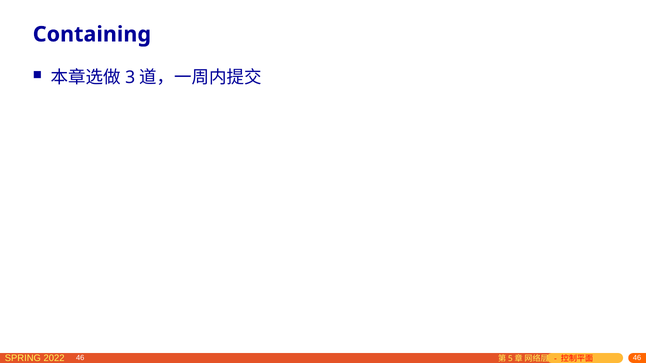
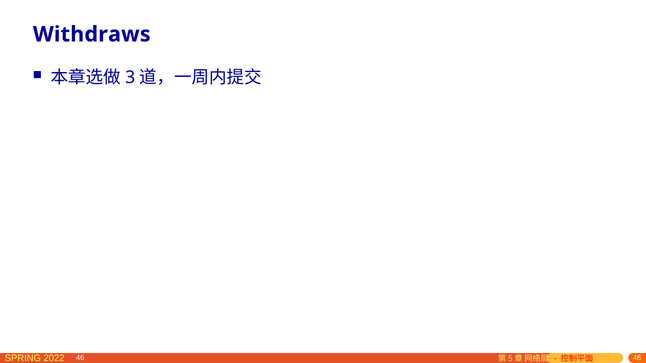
Containing: Containing -> Withdraws
